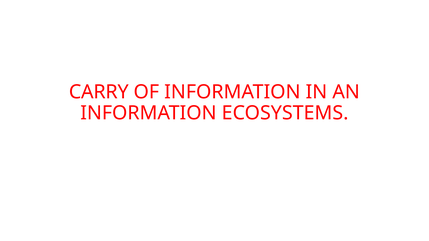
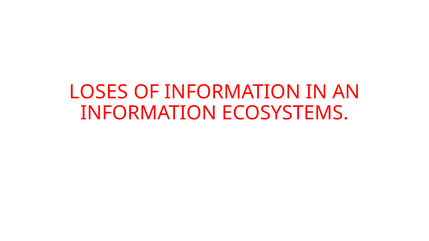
CARRY: CARRY -> LOSES
